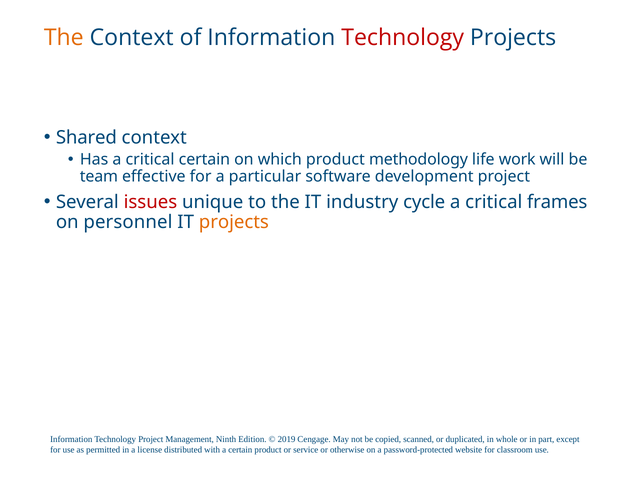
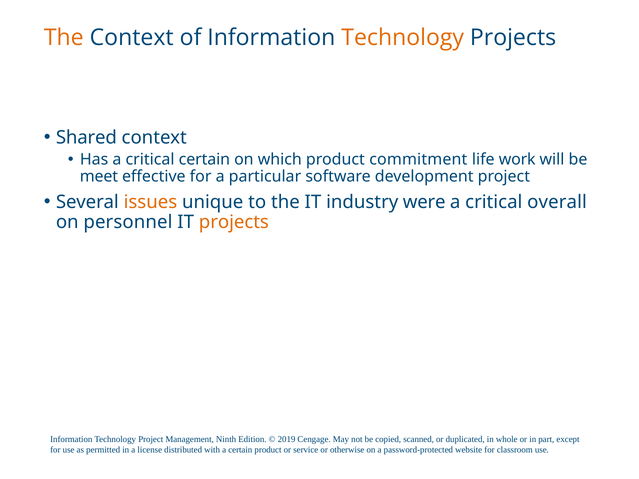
Technology at (403, 38) colour: red -> orange
methodology: methodology -> commitment
team: team -> meet
issues colour: red -> orange
cycle: cycle -> were
frames: frames -> overall
